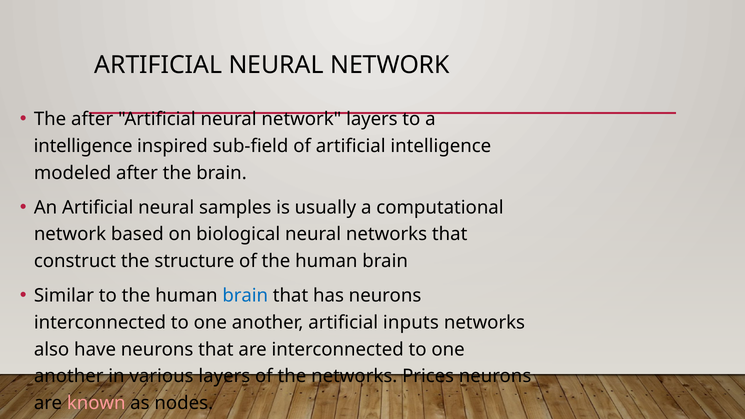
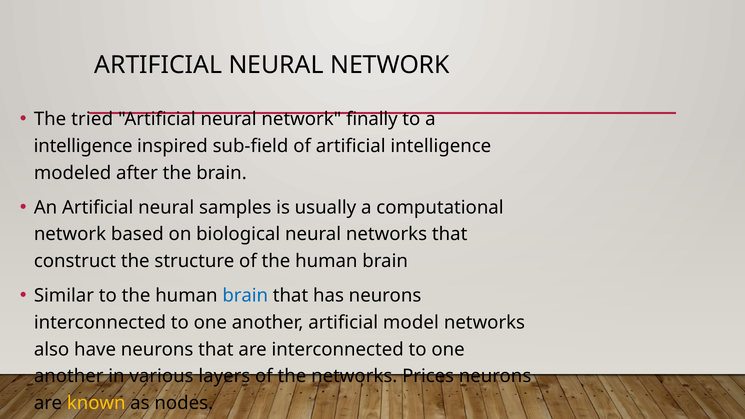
The after: after -> tried
network layers: layers -> finally
inputs: inputs -> model
known colour: pink -> yellow
